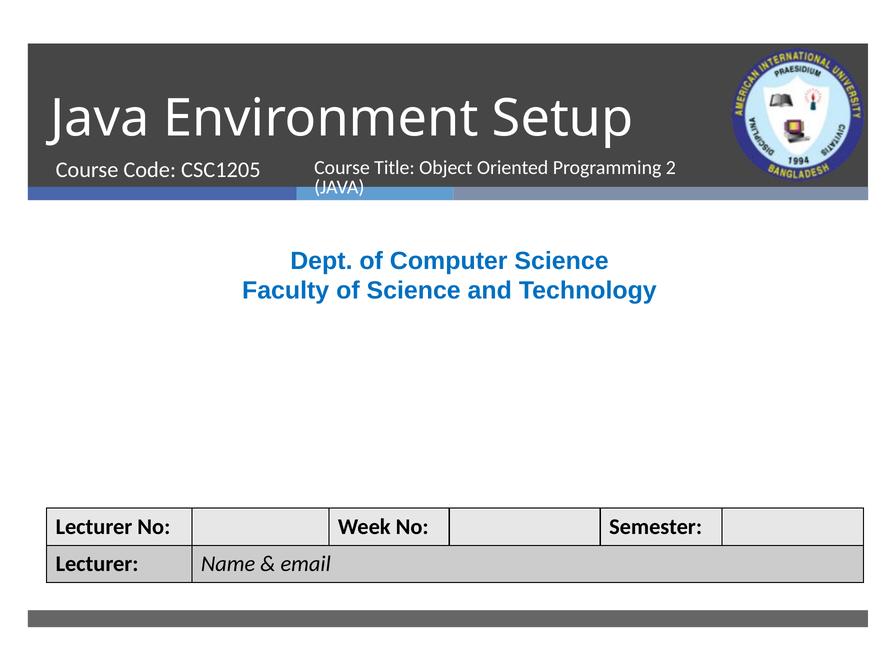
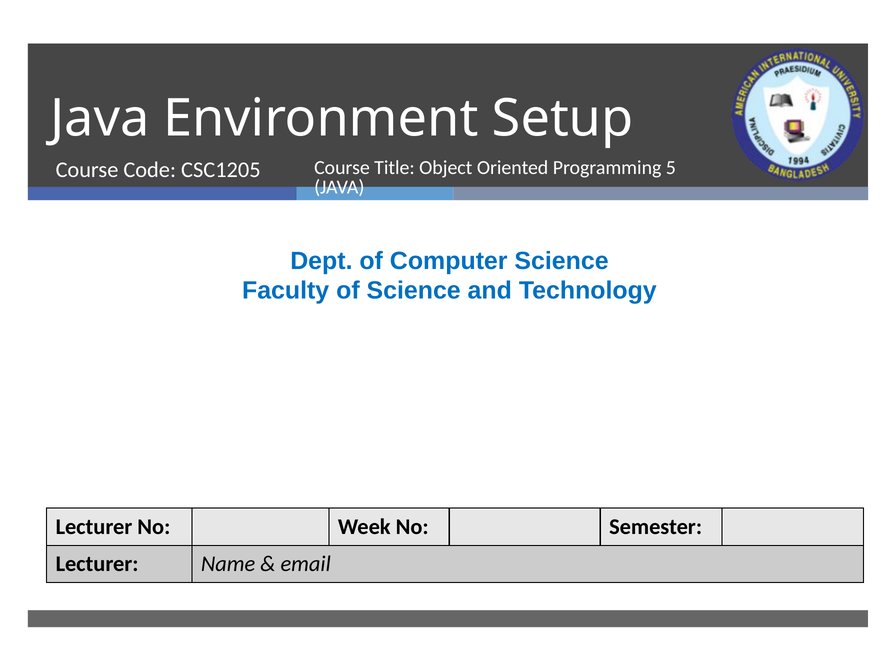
2: 2 -> 5
